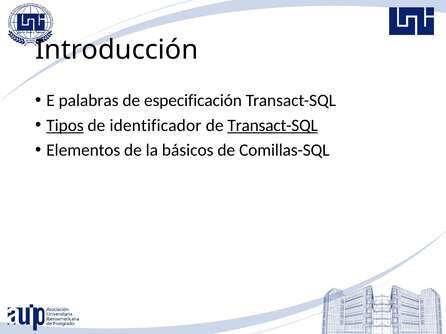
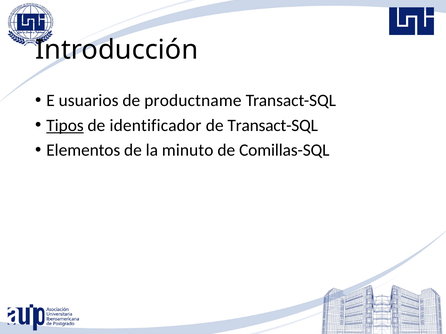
palabras: palabras -> usuarios
especificación: especificación -> productname
Transact-SQL at (273, 125) underline: present -> none
básicos: básicos -> minuto
